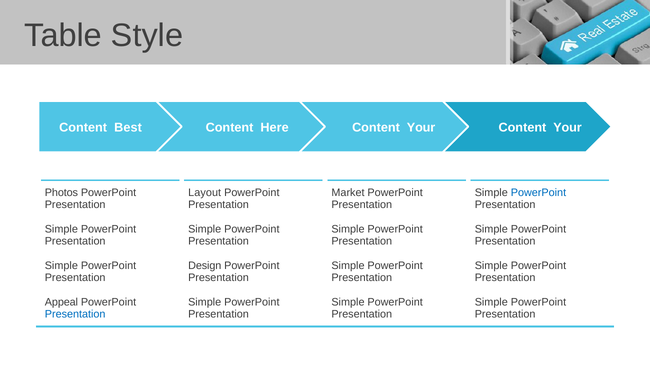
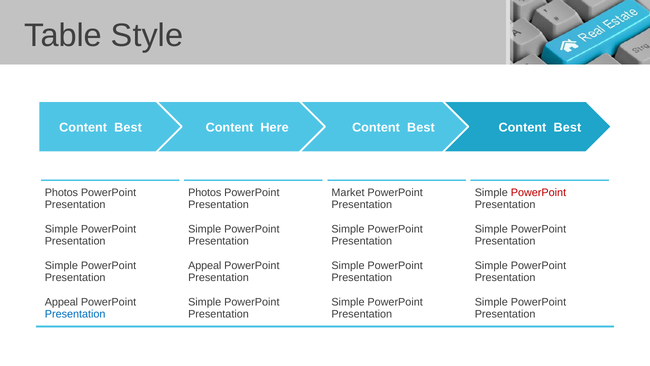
Here Content Your: Your -> Best
Your at (568, 127): Your -> Best
Layout at (205, 193): Layout -> Photos
PowerPoint at (538, 193) colour: blue -> red
Design at (205, 265): Design -> Appeal
